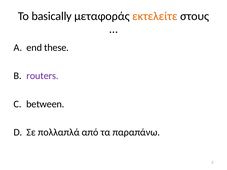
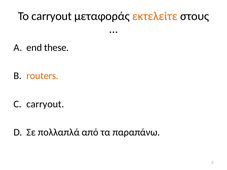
Το basically: basically -> carryout
routers colour: purple -> orange
between at (45, 104): between -> carryout
